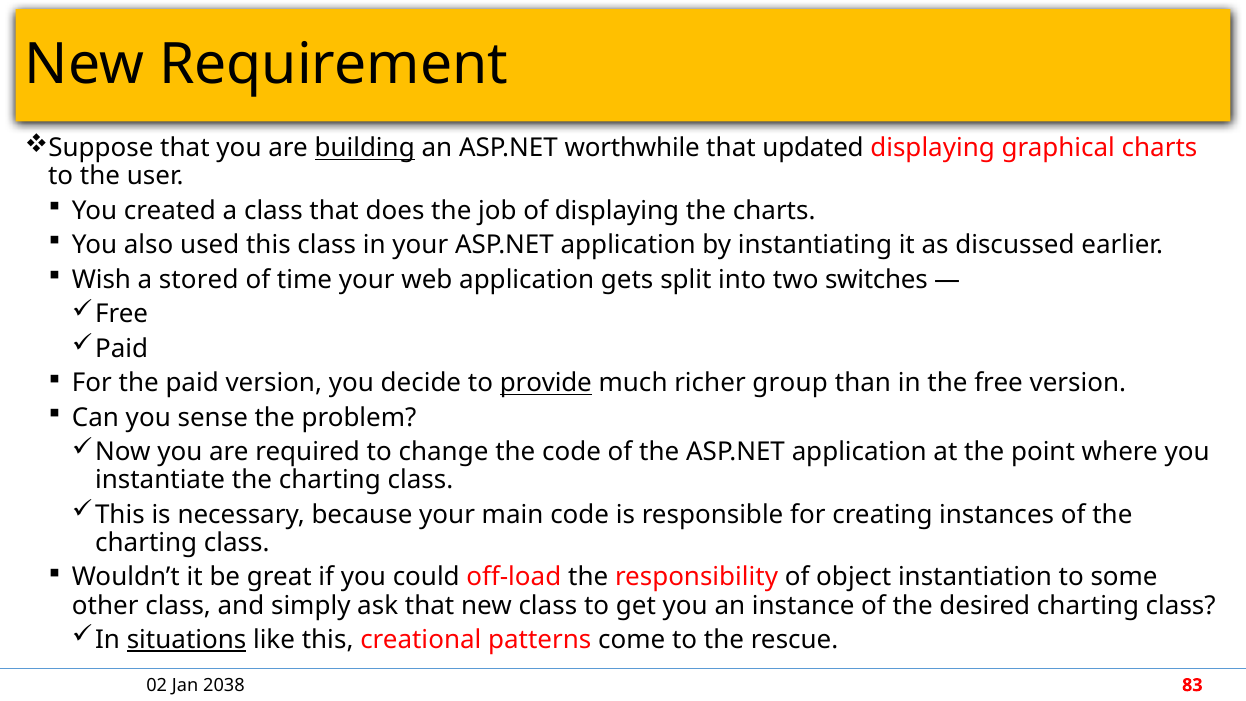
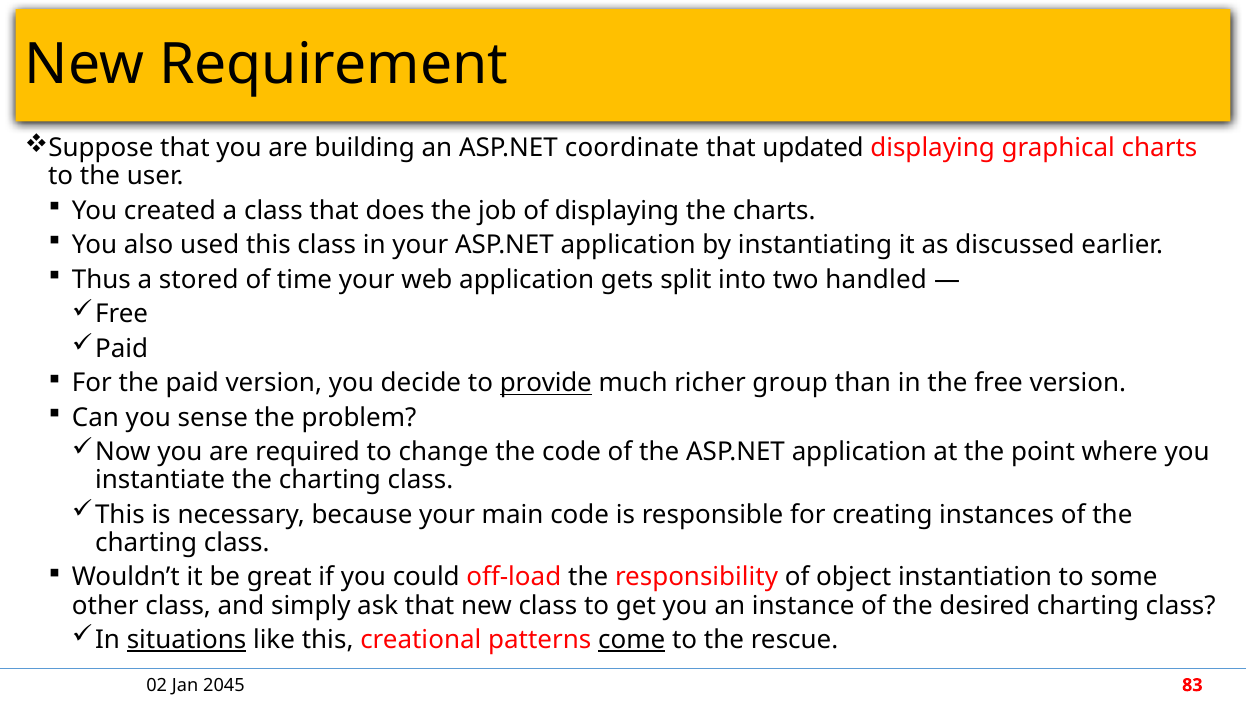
building underline: present -> none
worthwhile: worthwhile -> coordinate
Wish: Wish -> Thus
switches: switches -> handled
come underline: none -> present
2038: 2038 -> 2045
